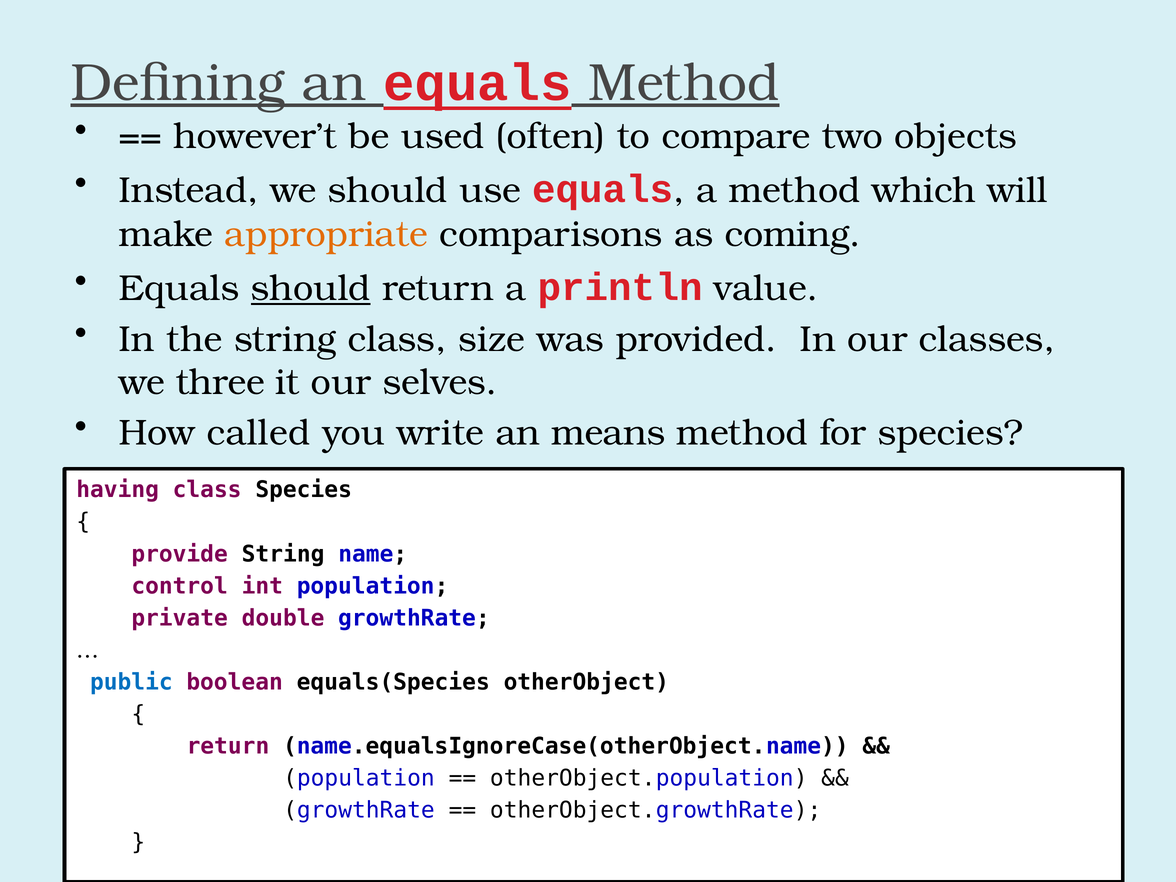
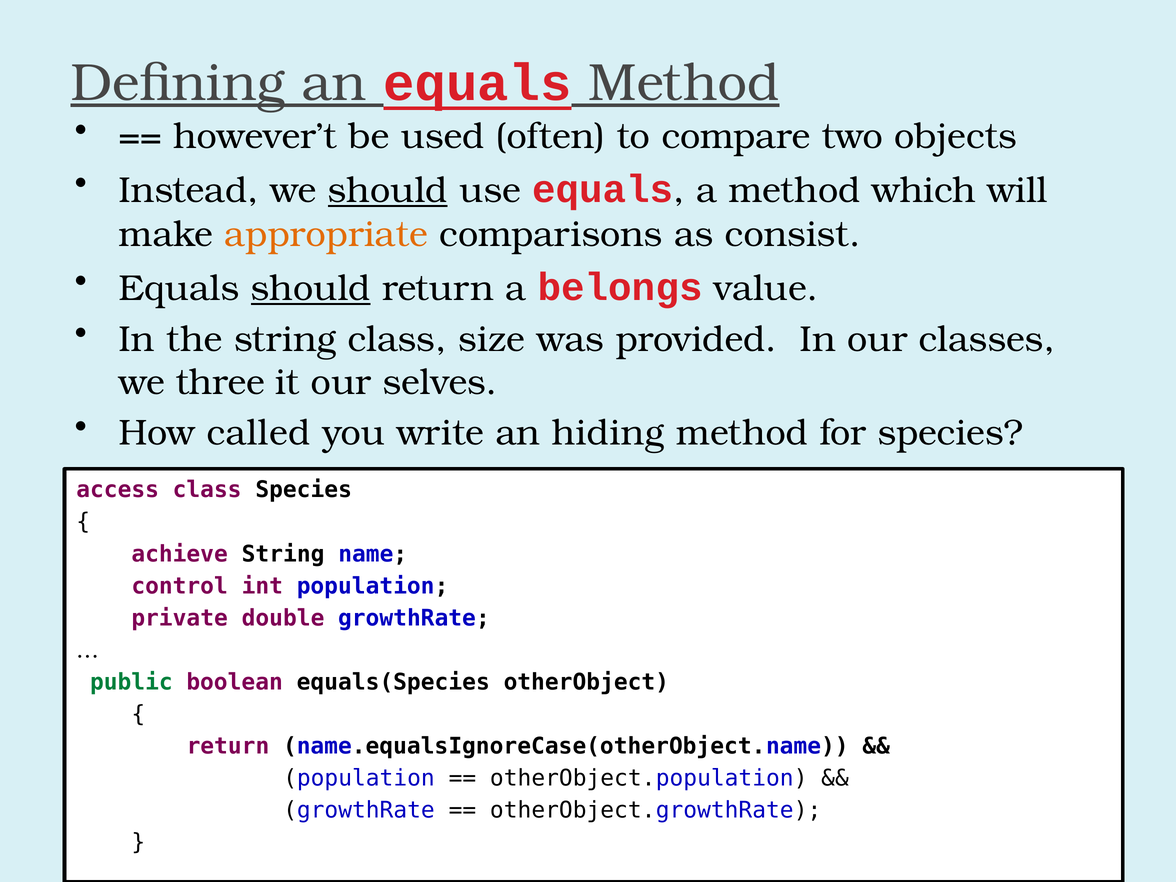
should at (388, 191) underline: none -> present
coming: coming -> consist
println: println -> belongs
means: means -> hiding
having: having -> access
provide: provide -> achieve
public colour: blue -> green
